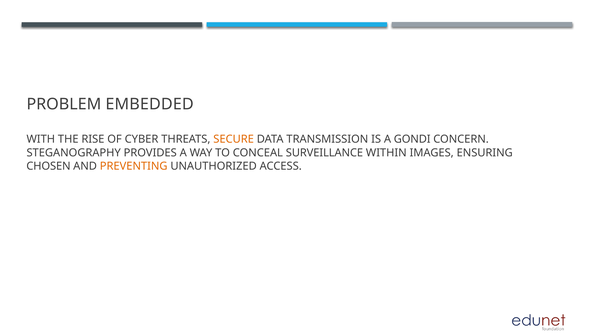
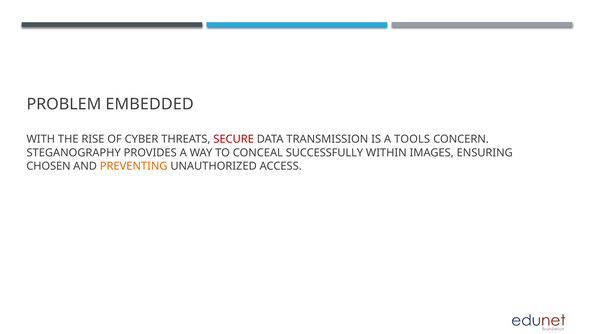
SECURE colour: orange -> red
GONDI: GONDI -> TOOLS
SURVEILLANCE: SURVEILLANCE -> SUCCESSFULLY
